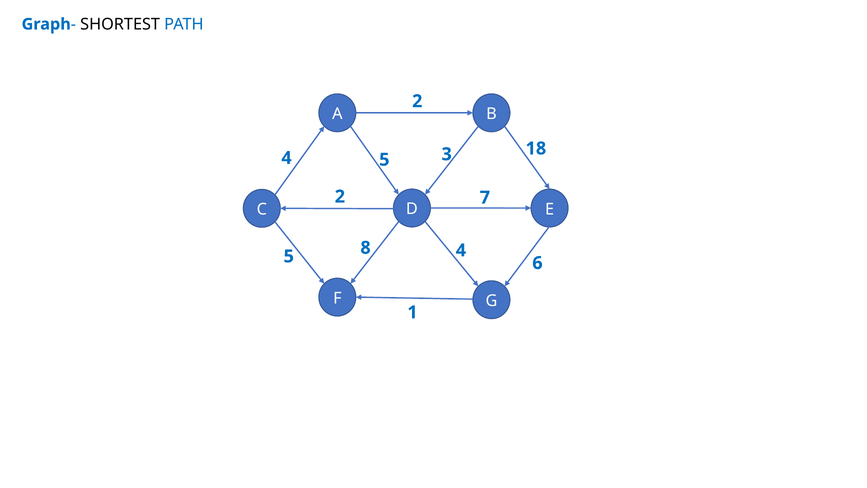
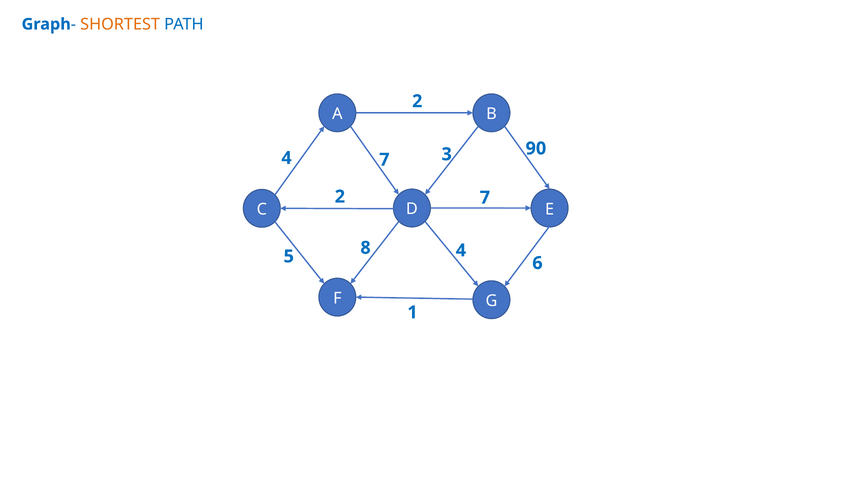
SHORTEST colour: black -> orange
18: 18 -> 90
4 5: 5 -> 7
